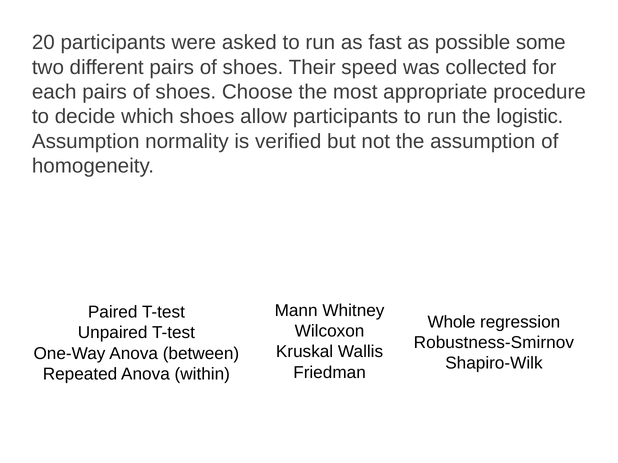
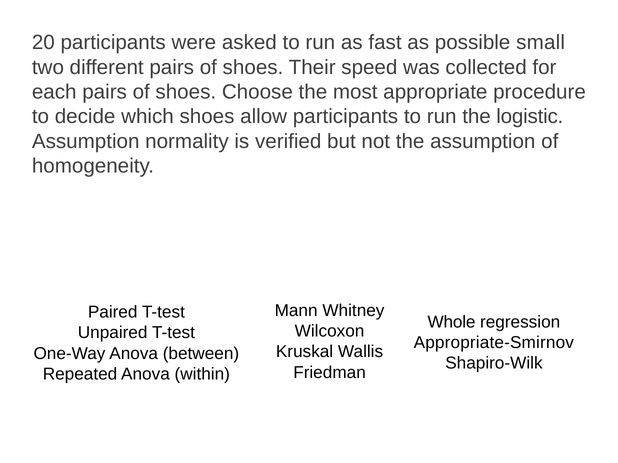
some: some -> small
Robustness-Smirnov: Robustness-Smirnov -> Appropriate-Smirnov
